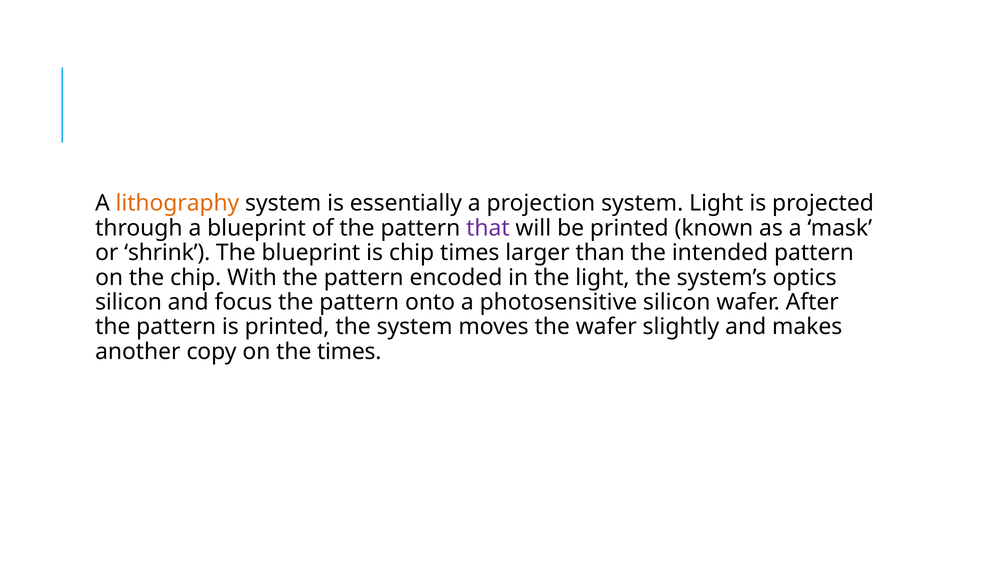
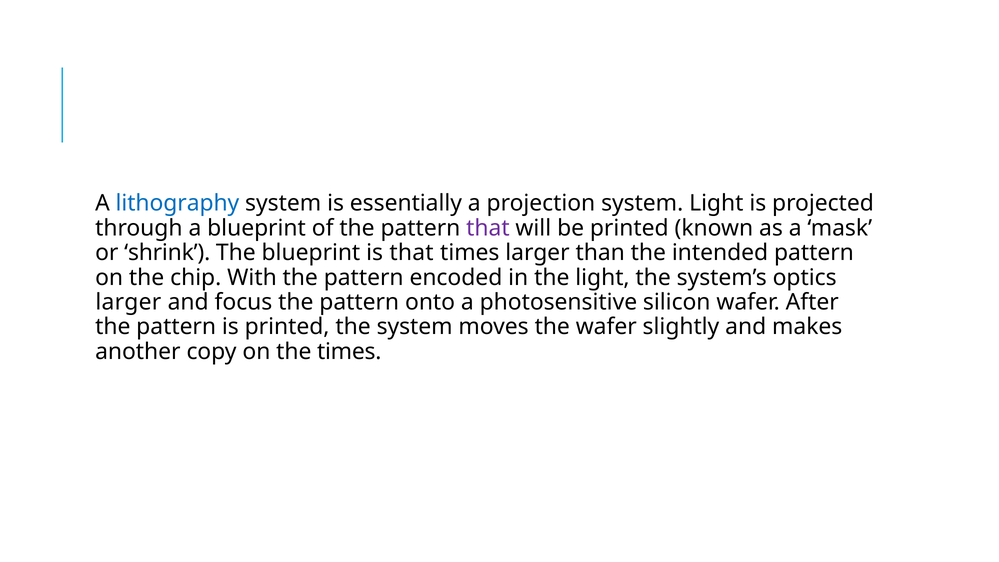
lithography colour: orange -> blue
is chip: chip -> that
silicon at (129, 302): silicon -> larger
